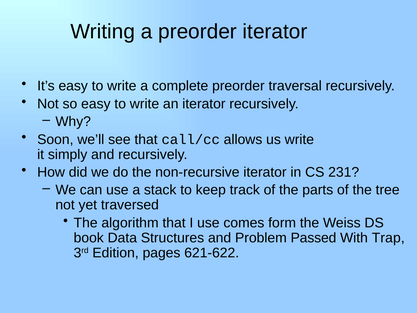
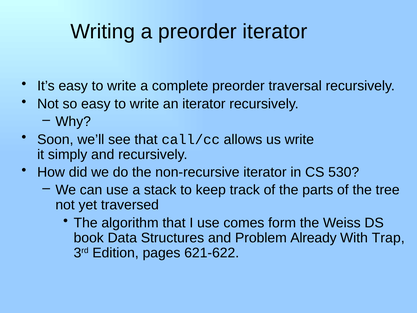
231: 231 -> 530
Passed: Passed -> Already
